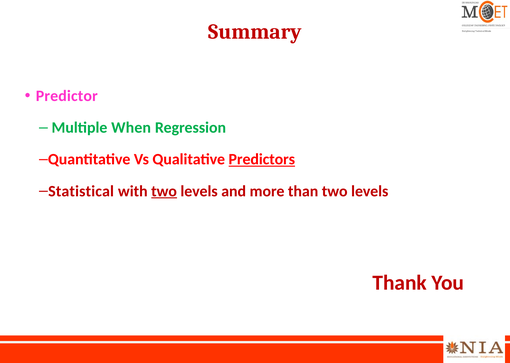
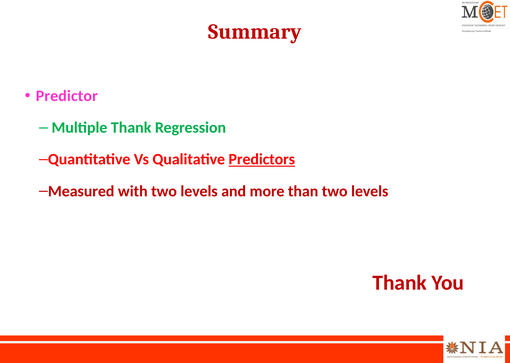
Multiple When: When -> Thank
Statistical: Statistical -> Measured
two at (164, 191) underline: present -> none
